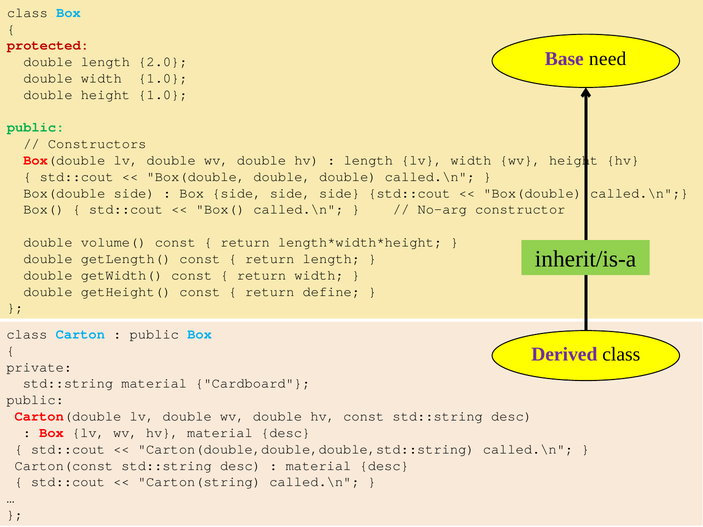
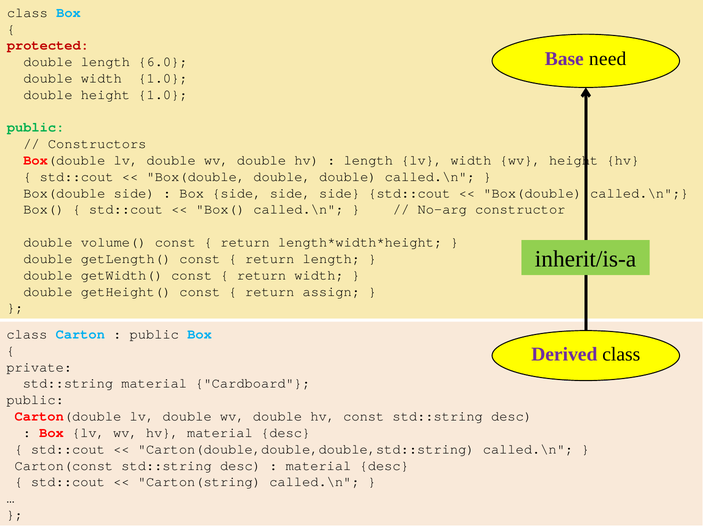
2.0: 2.0 -> 6.0
define: define -> assign
